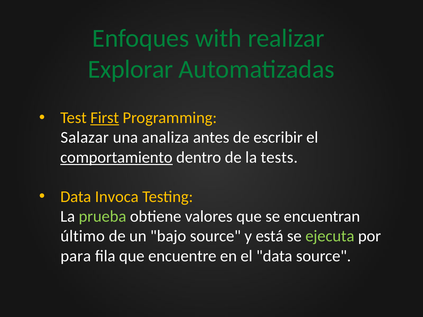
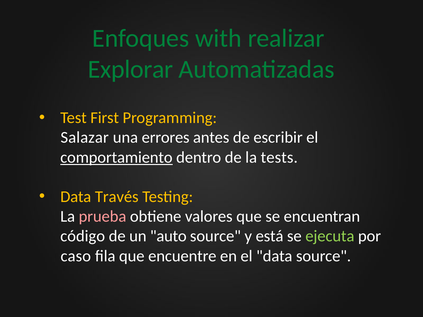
First underline: present -> none
analiza: analiza -> errores
Invoca: Invoca -> Través
prueba colour: light green -> pink
último: último -> código
bajo: bajo -> auto
para: para -> caso
